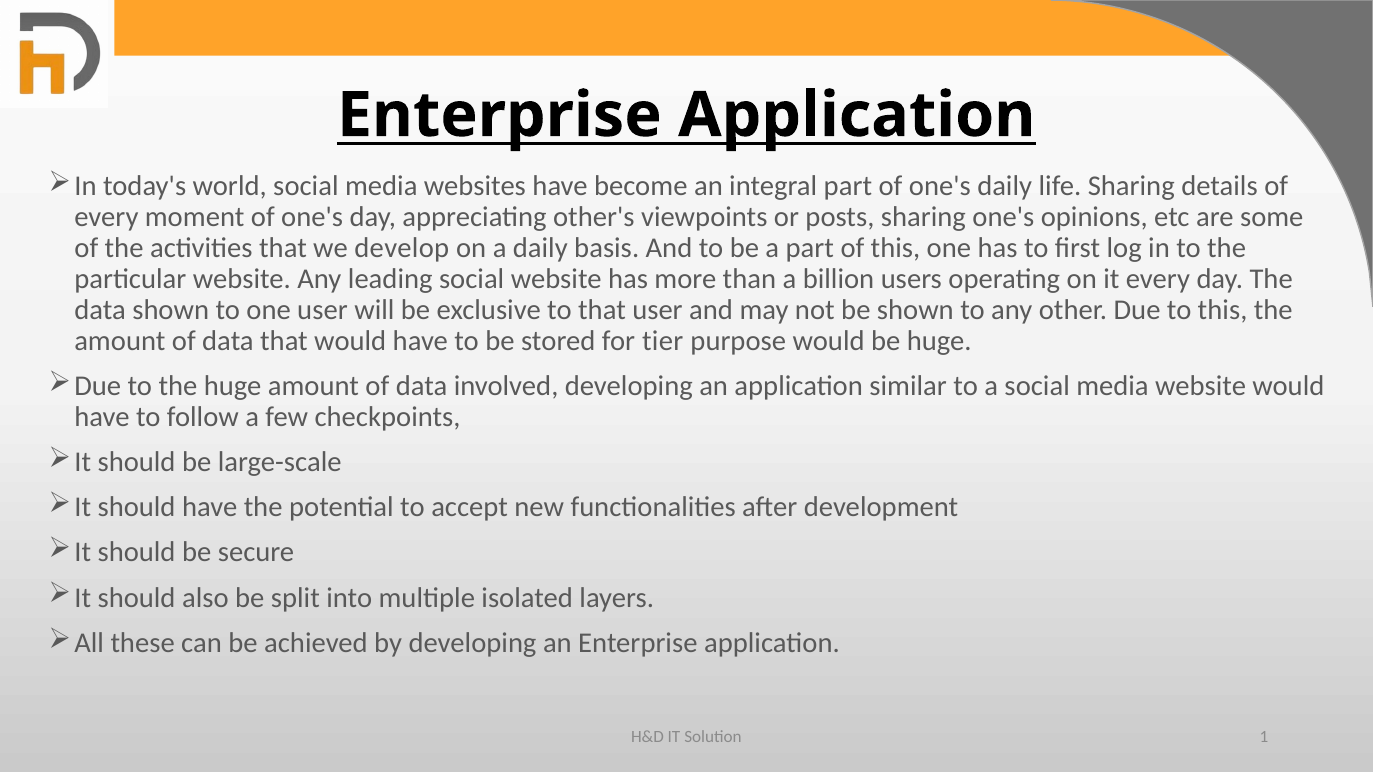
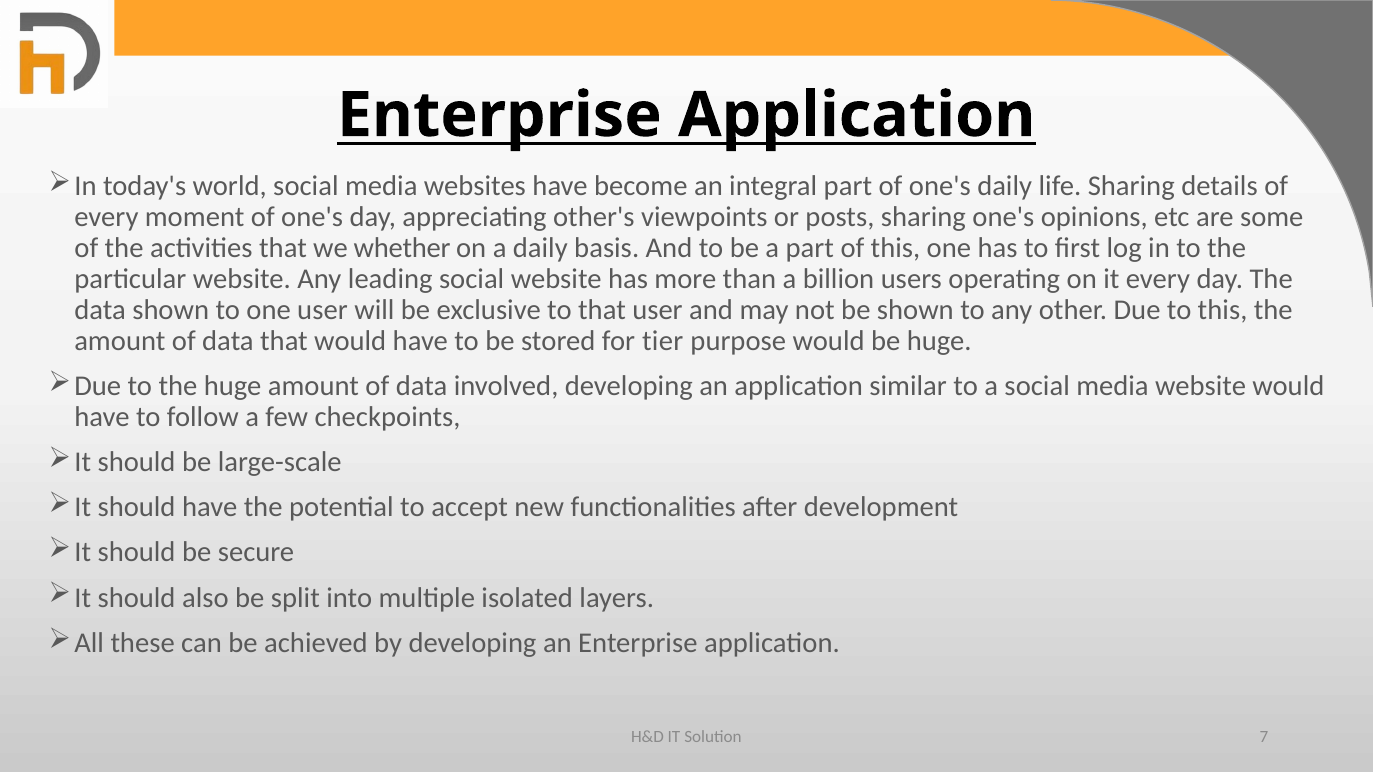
develop: develop -> whether
1: 1 -> 7
